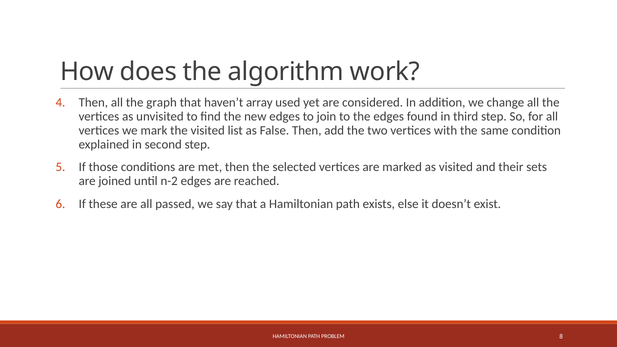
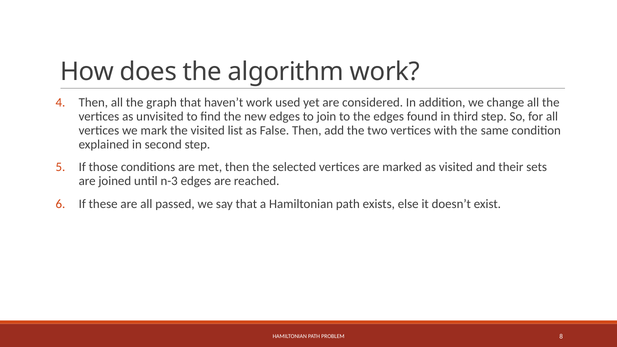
haven’t array: array -> work
n-2: n-2 -> n-3
